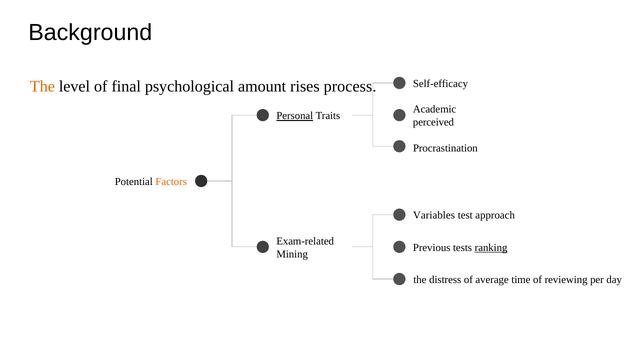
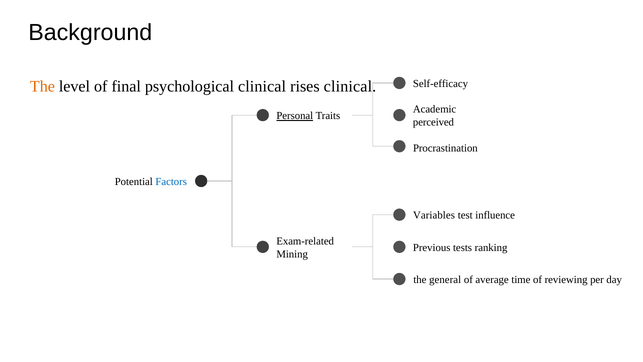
psychological amount: amount -> clinical
rises process: process -> clinical
Factors colour: orange -> blue
approach: approach -> influence
ranking underline: present -> none
distress: distress -> general
